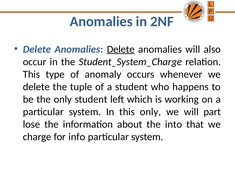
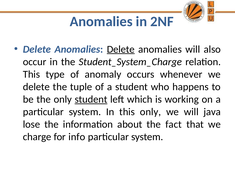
student at (91, 99) underline: none -> present
part: part -> java
into: into -> fact
